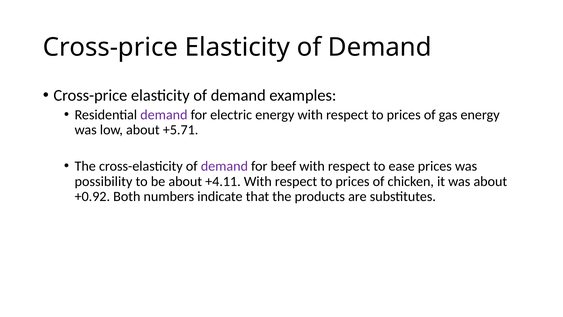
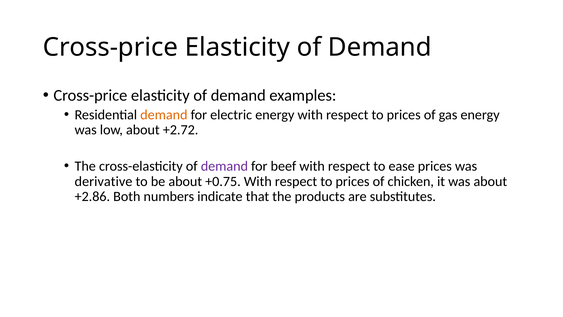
demand at (164, 115) colour: purple -> orange
+5.71: +5.71 -> +2.72
possibility: possibility -> derivative
+4.11: +4.11 -> +0.75
+0.92: +0.92 -> +2.86
